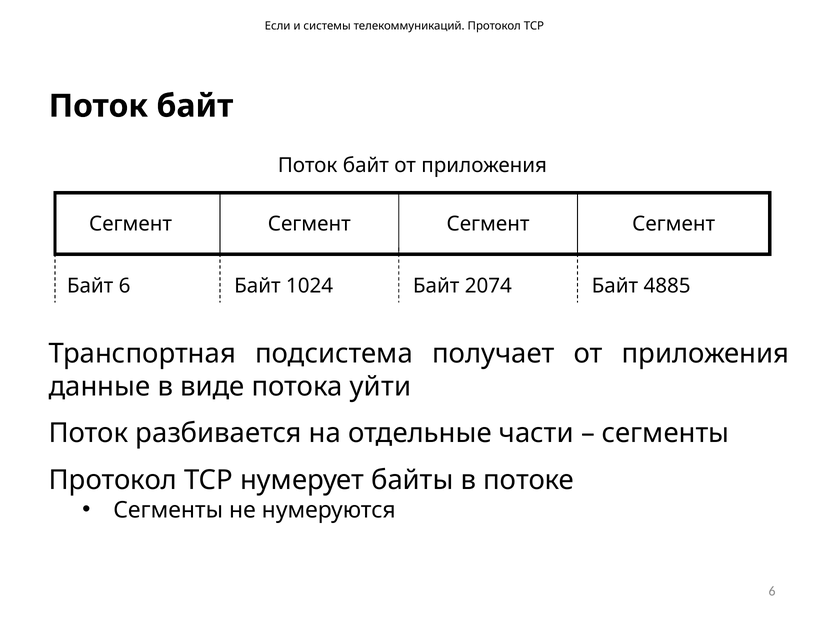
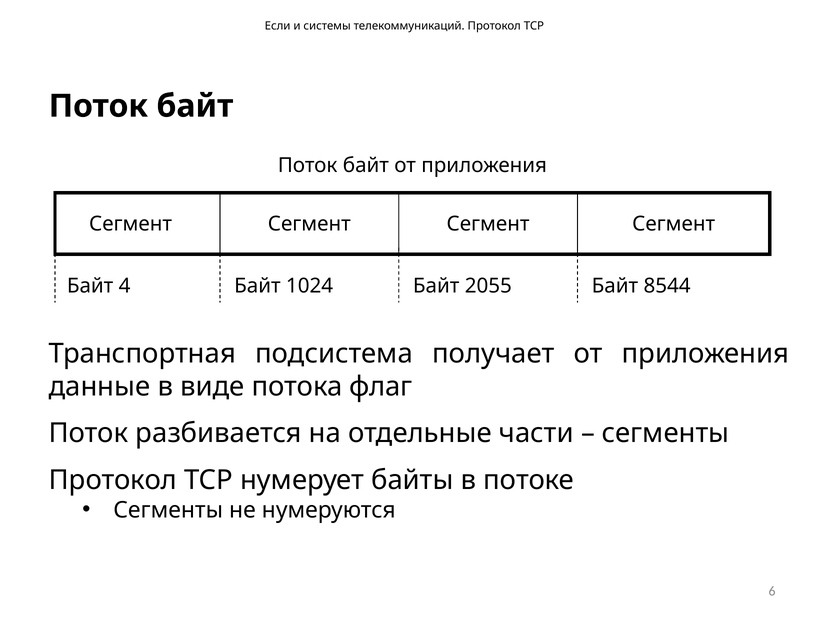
Байт 6: 6 -> 4
2074: 2074 -> 2055
4885: 4885 -> 8544
уйти: уйти -> флаг
